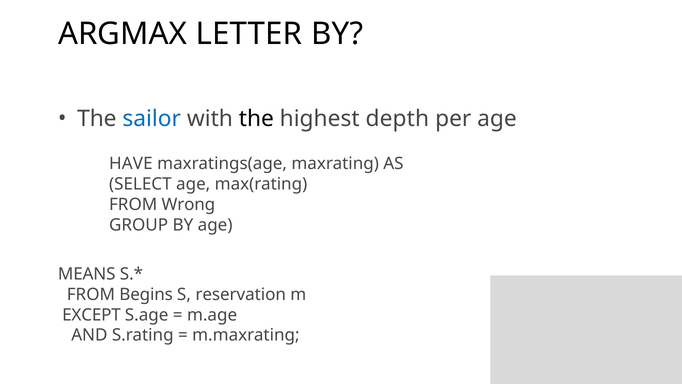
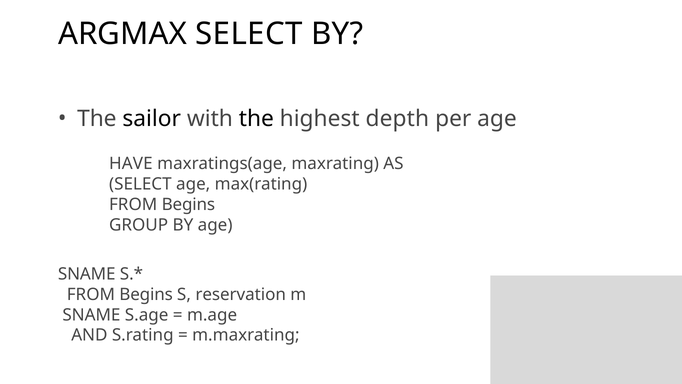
ARGMAX LETTER: LETTER -> SELECT
sailor colour: blue -> black
Wrong at (188, 204): Wrong -> Begins
MEANS at (87, 274): MEANS -> SNAME
EXCEPT at (91, 315): EXCEPT -> SNAME
